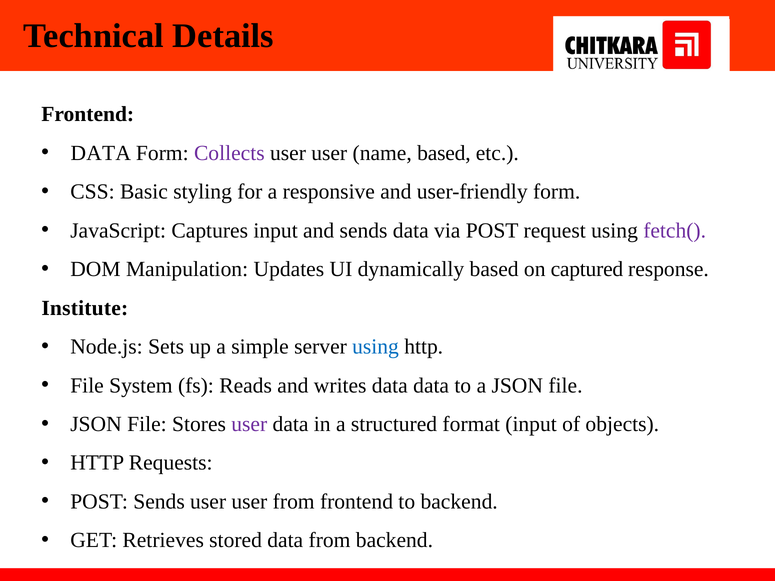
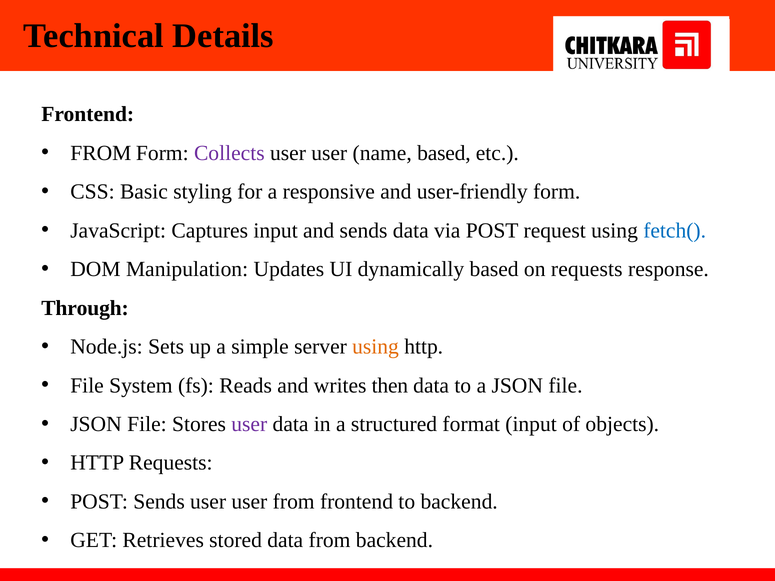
DATA at (101, 153): DATA -> FROM
fetch( colour: purple -> blue
on captured: captured -> requests
Institute: Institute -> Through
using at (376, 347) colour: blue -> orange
writes data: data -> then
